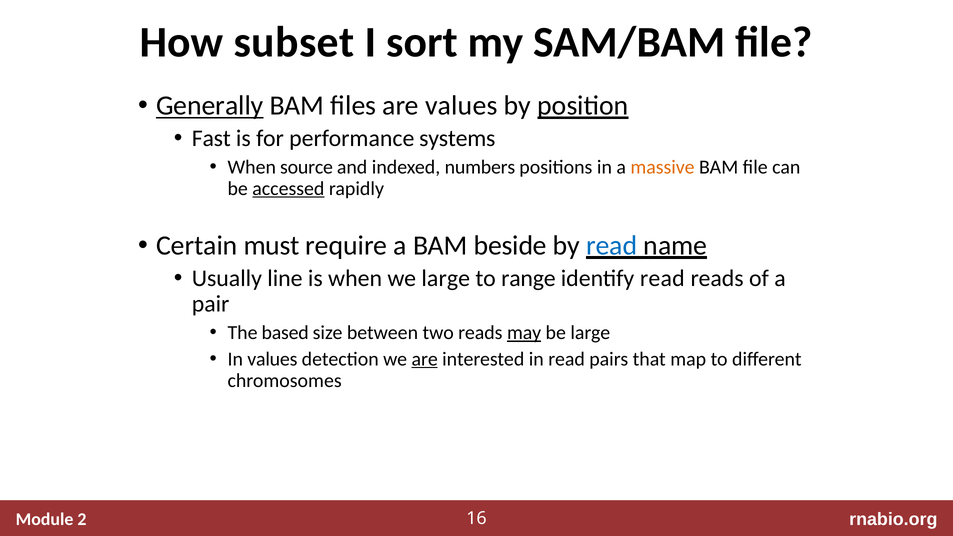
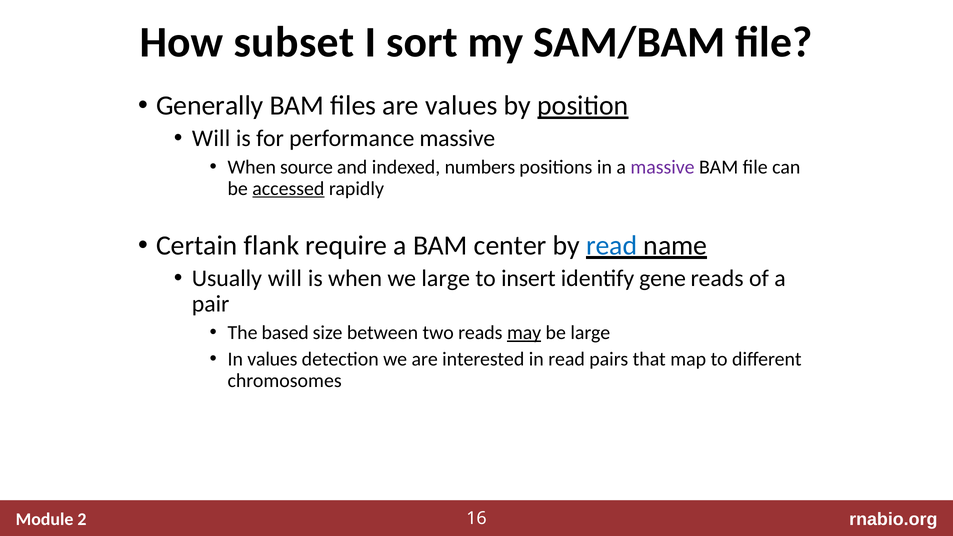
Generally underline: present -> none
Fast at (211, 139): Fast -> Will
performance systems: systems -> massive
massive at (663, 167) colour: orange -> purple
must: must -> flank
beside: beside -> center
Usually line: line -> will
range: range -> insert
identify read: read -> gene
are at (425, 359) underline: present -> none
